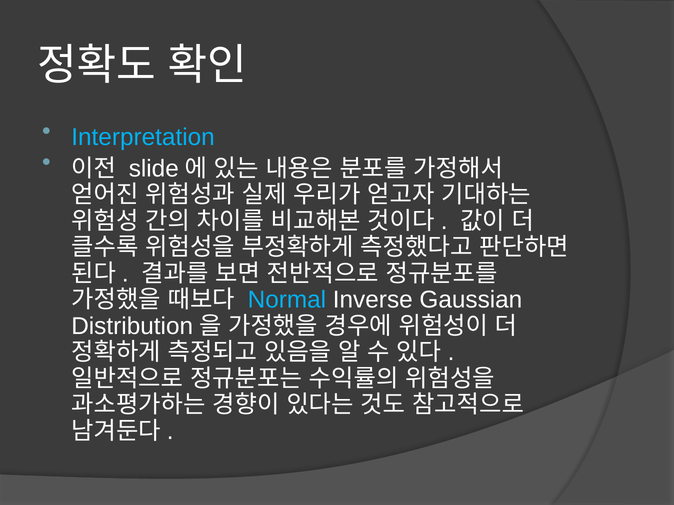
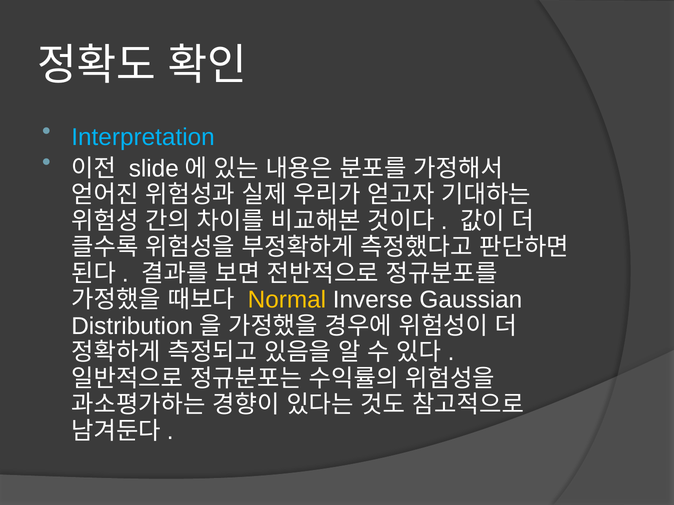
Normal colour: light blue -> yellow
